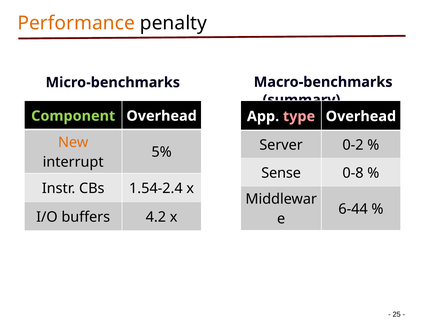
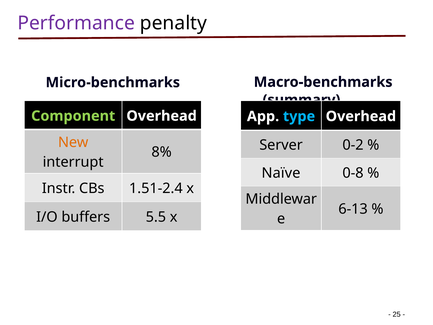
Performance colour: orange -> purple
type colour: pink -> light blue
5%: 5% -> 8%
Sense: Sense -> Naïve
1.54-2.4: 1.54-2.4 -> 1.51-2.4
6-44: 6-44 -> 6-13
4.2: 4.2 -> 5.5
